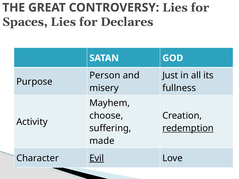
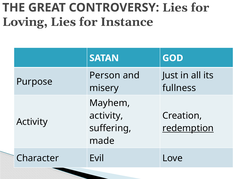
Spaces: Spaces -> Loving
Declares: Declares -> Instance
choose at (106, 116): choose -> activity
Evil underline: present -> none
